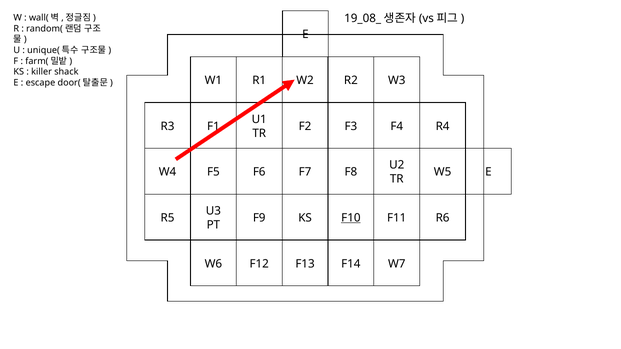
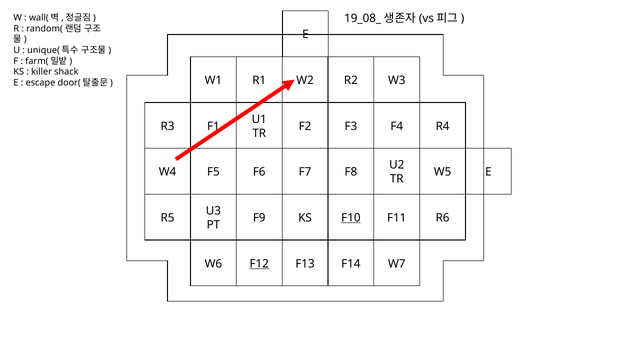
F12 underline: none -> present
